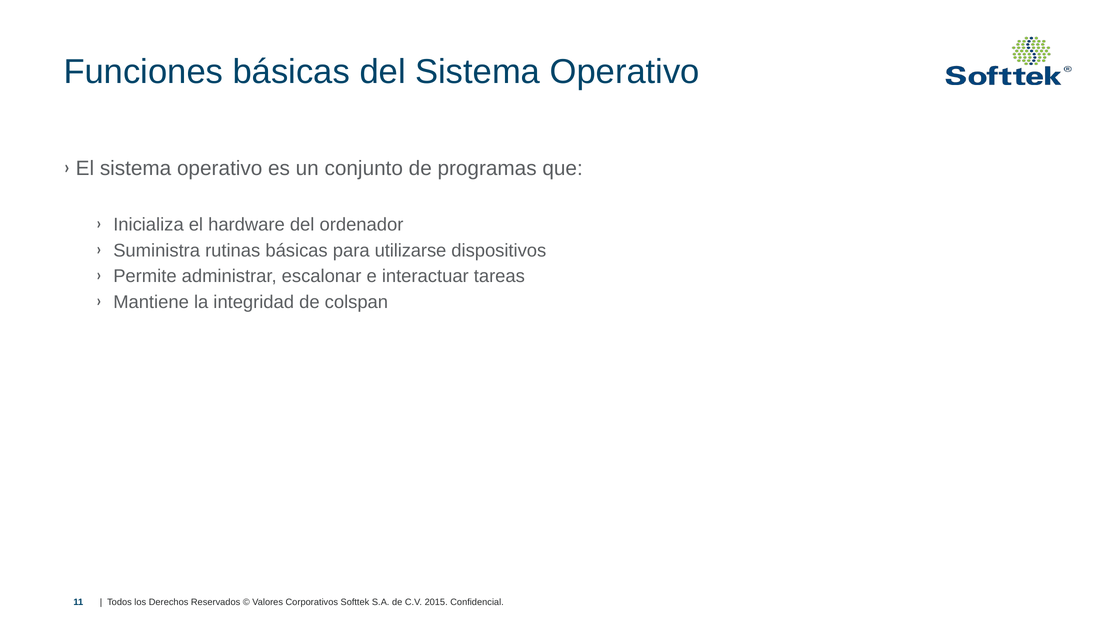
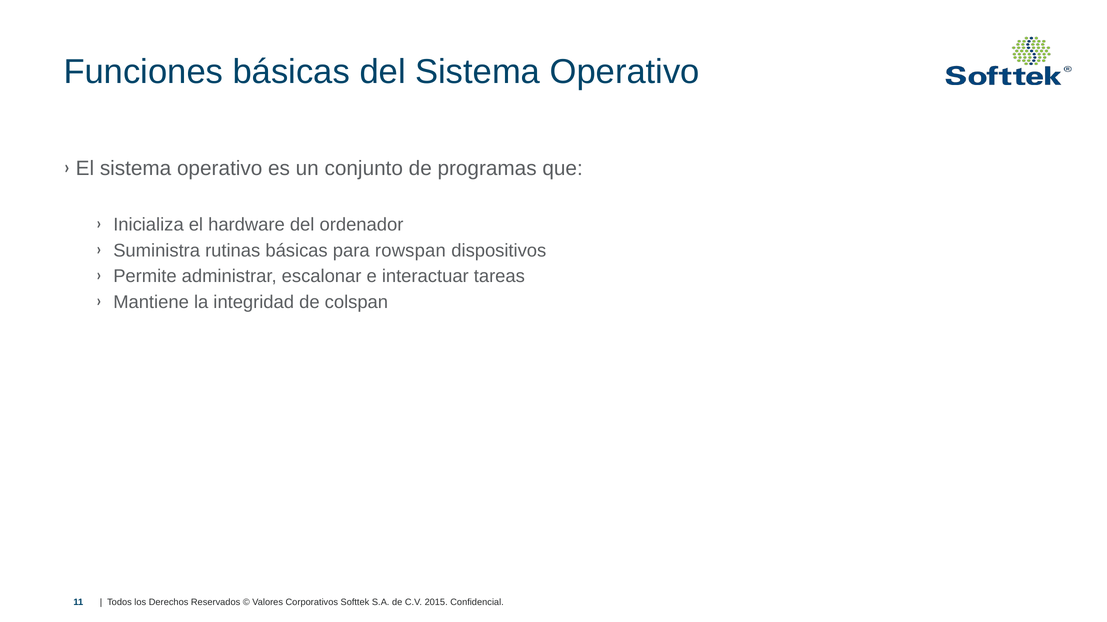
utilizarse: utilizarse -> rowspan
